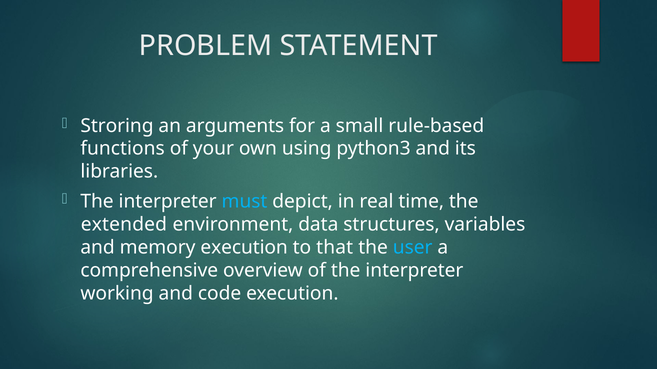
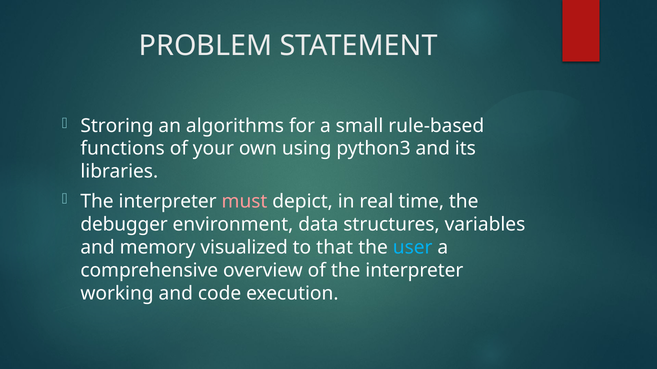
arguments: arguments -> algorithms
must colour: light blue -> pink
extended: extended -> debugger
memory execution: execution -> visualized
